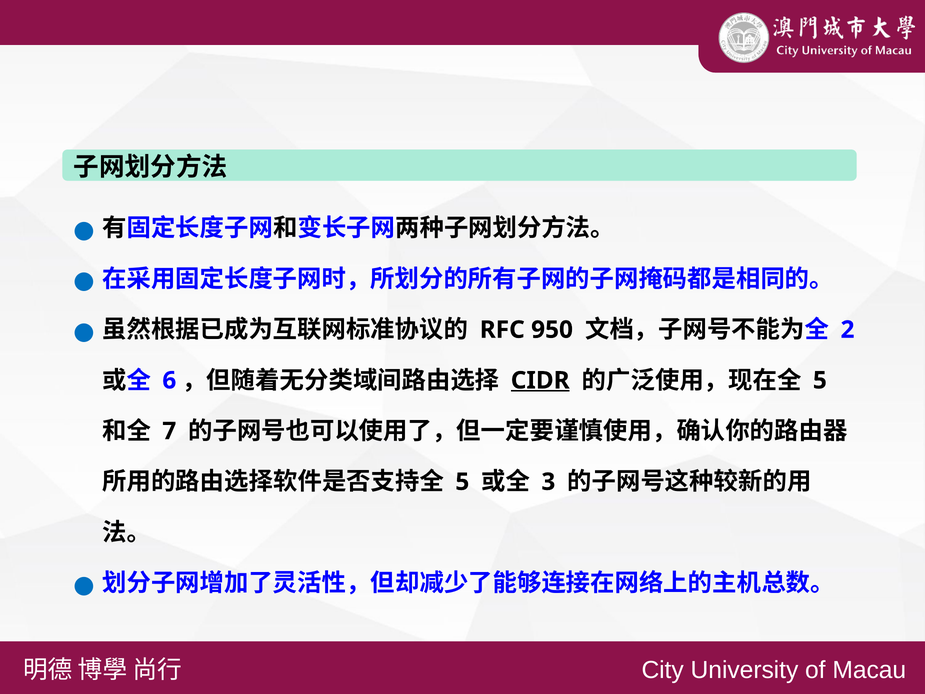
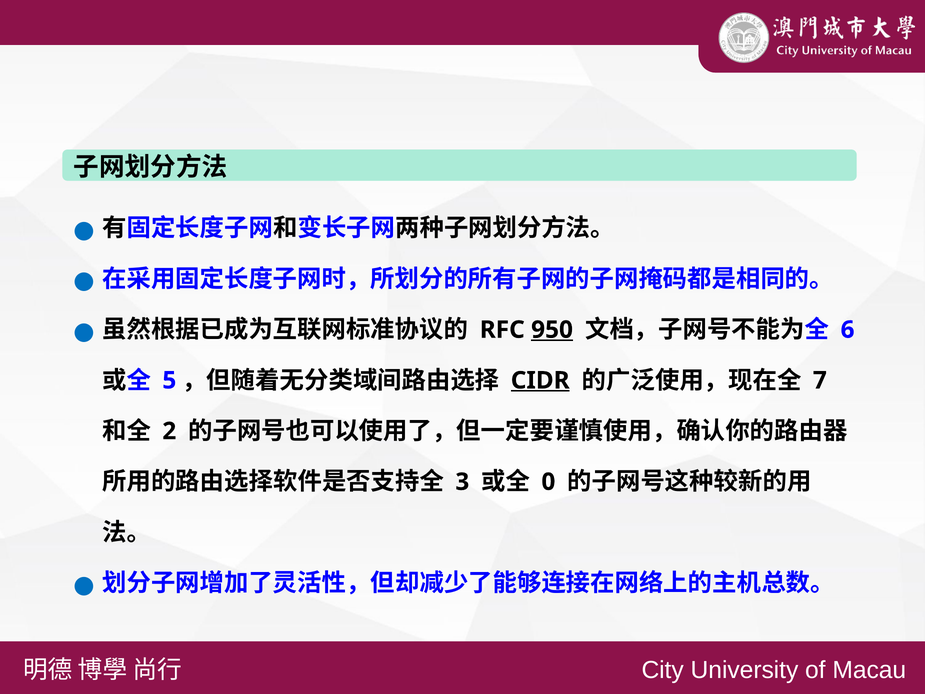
950 underline: none -> present
2: 2 -> 6
6: 6 -> 5
5 at (820, 380): 5 -> 7
7: 7 -> 2
5 at (462, 482): 5 -> 3
3: 3 -> 0
